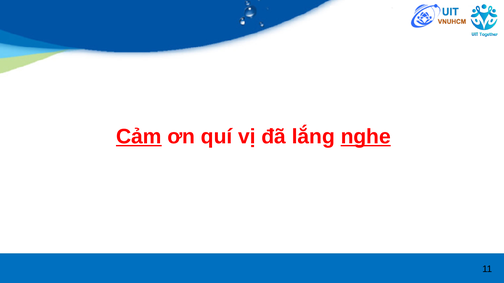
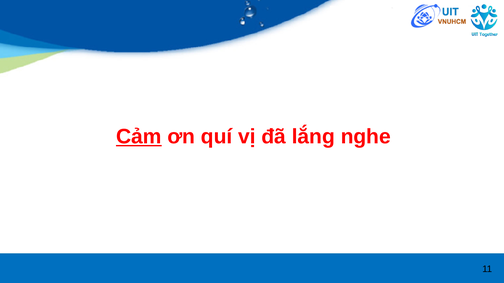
nghe underline: present -> none
